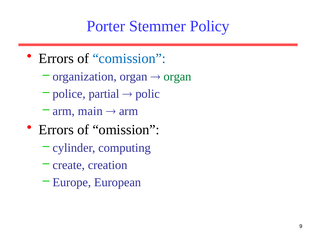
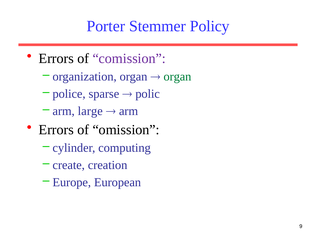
comission colour: blue -> purple
partial: partial -> sparse
main: main -> large
